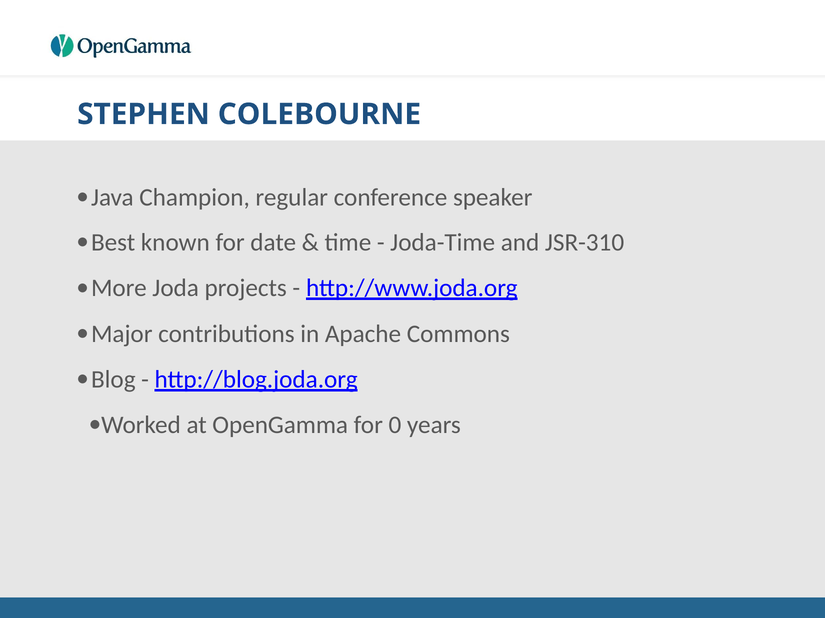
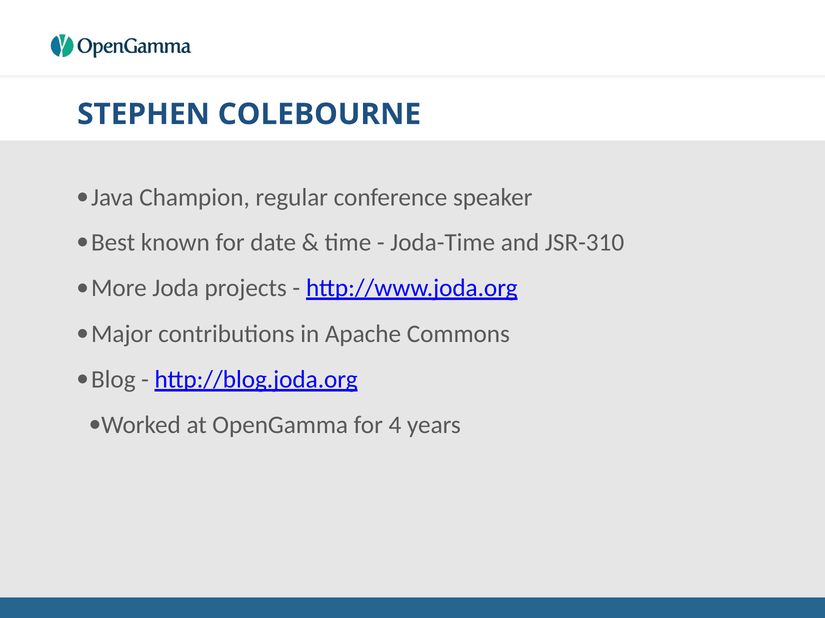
0: 0 -> 4
